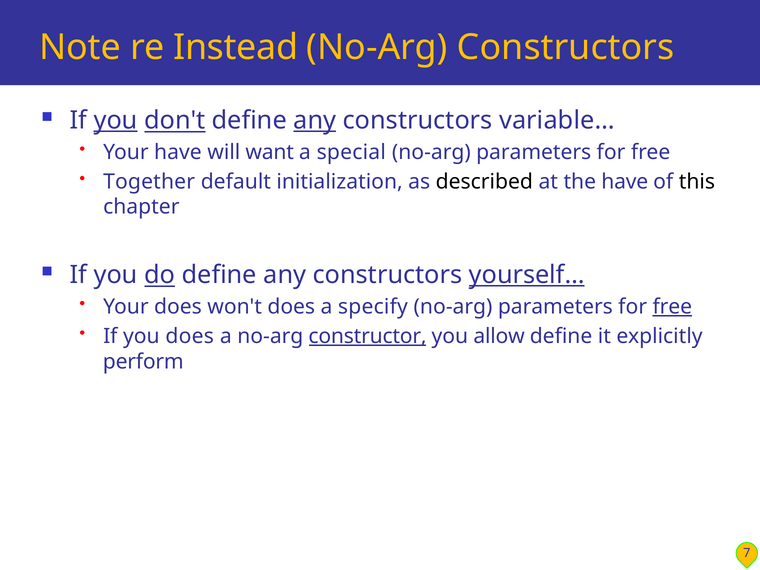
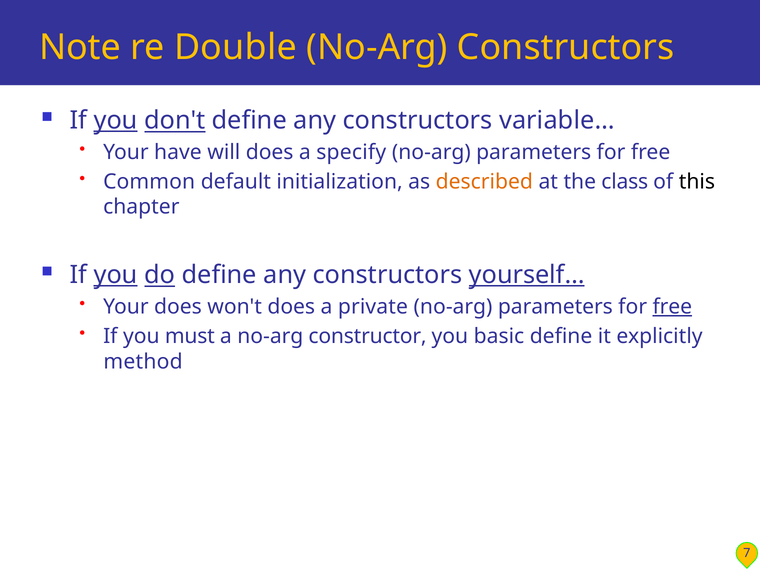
Instead: Instead -> Double
any at (315, 120) underline: present -> none
will want: want -> does
special: special -> specify
Together: Together -> Common
described colour: black -> orange
the have: have -> class
you at (116, 275) underline: none -> present
specify: specify -> private
you does: does -> must
constructor underline: present -> none
allow: allow -> basic
perform: perform -> method
